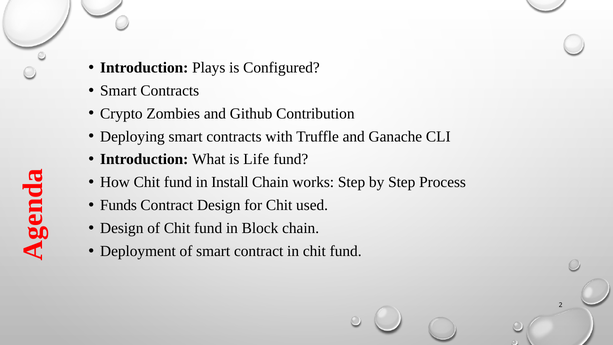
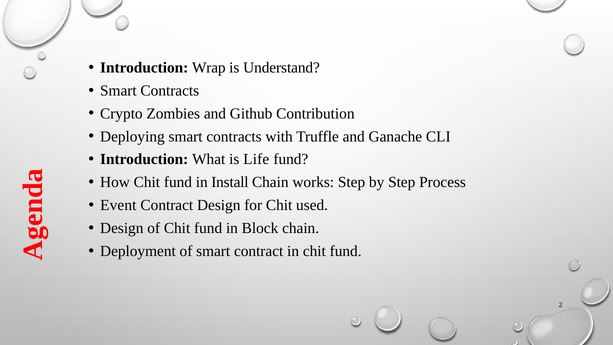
Plays: Plays -> Wrap
Configured: Configured -> Understand
Funds: Funds -> Event
